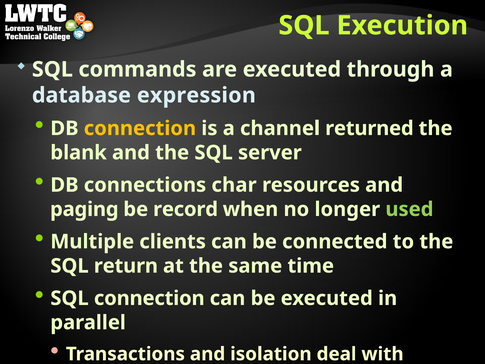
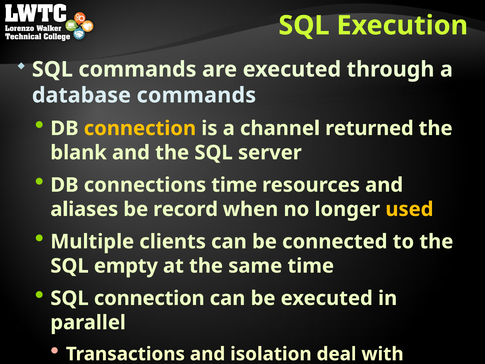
database expression: expression -> commands
connections char: char -> time
paging: paging -> aliases
used colour: light green -> yellow
return: return -> empty
